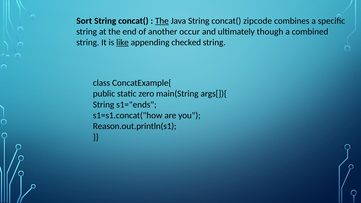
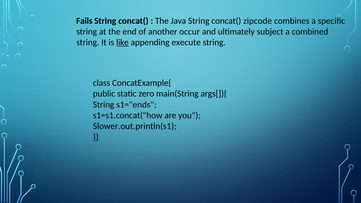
Sort: Sort -> Fails
The at (162, 21) underline: present -> none
though: though -> subject
checked: checked -> execute
Reason.out.println(s1: Reason.out.println(s1 -> Slower.out.println(s1
